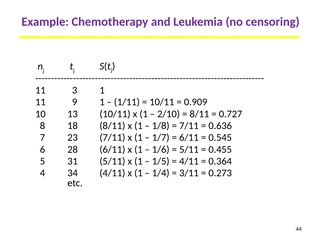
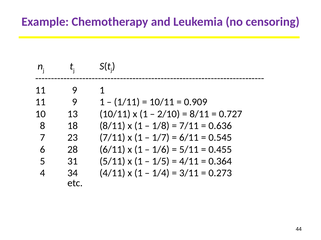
3 at (75, 90): 3 -> 9
